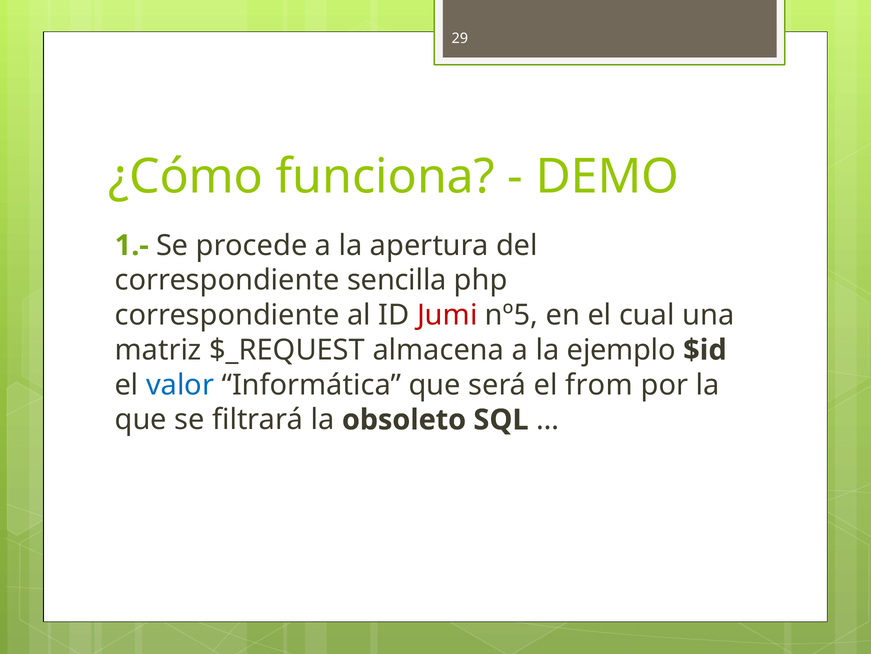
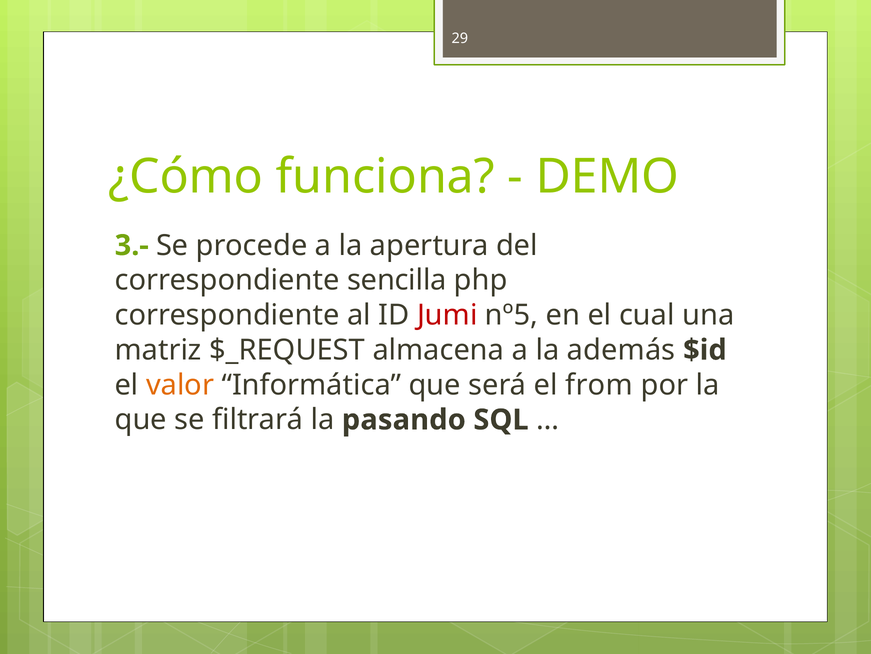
1.-: 1.- -> 3.-
ejemplo: ejemplo -> además
valor colour: blue -> orange
obsoleto: obsoleto -> pasando
